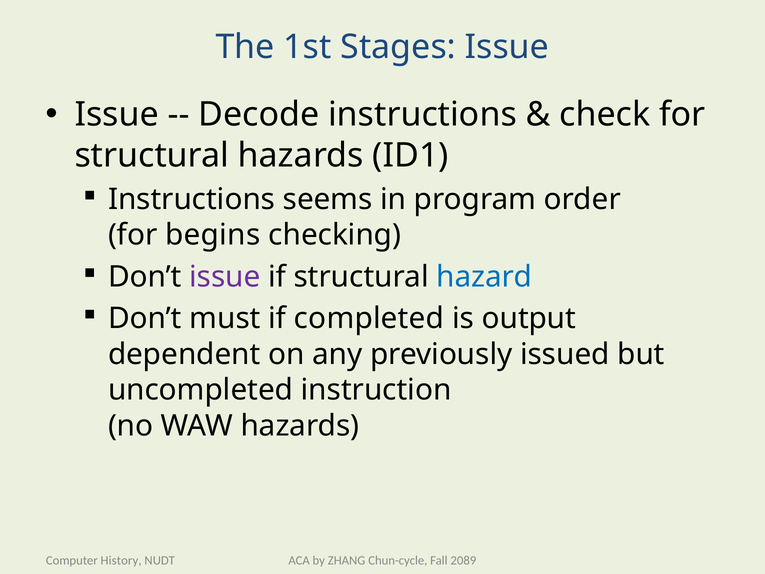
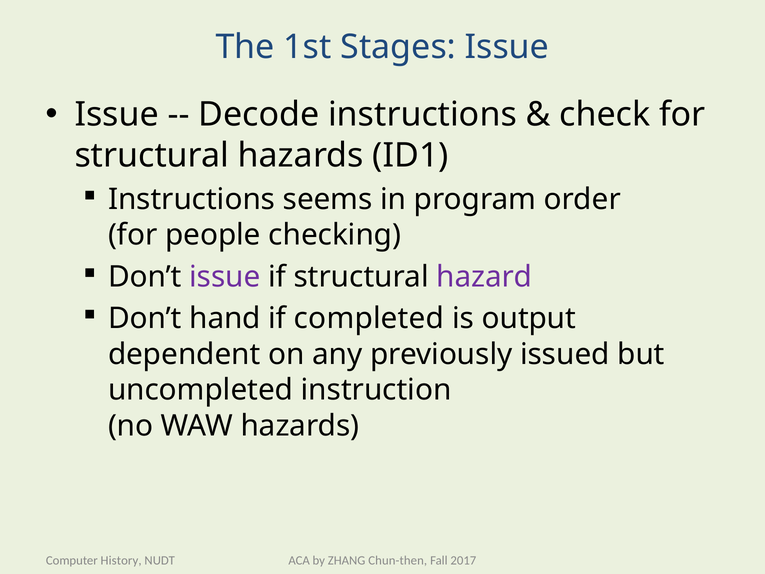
begins: begins -> people
hazard colour: blue -> purple
must: must -> hand
Chun-cycle: Chun-cycle -> Chun-then
2089: 2089 -> 2017
